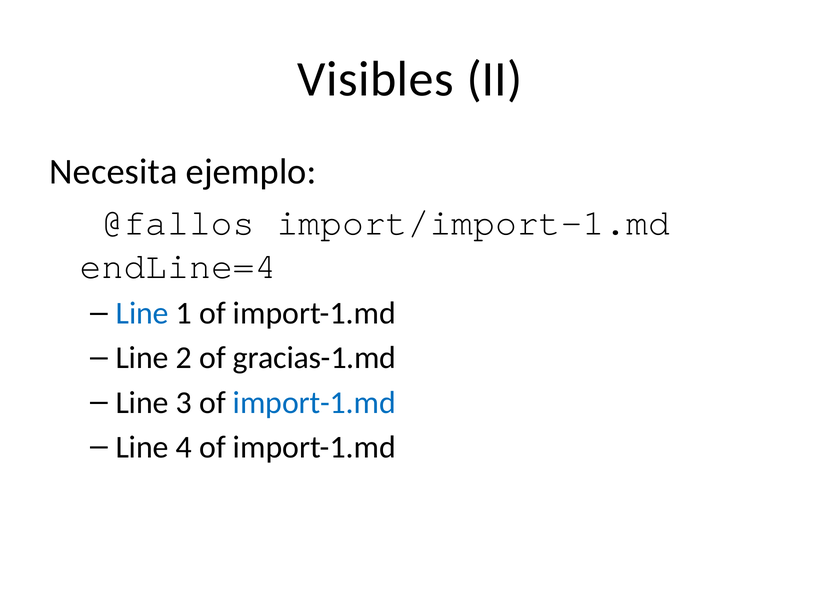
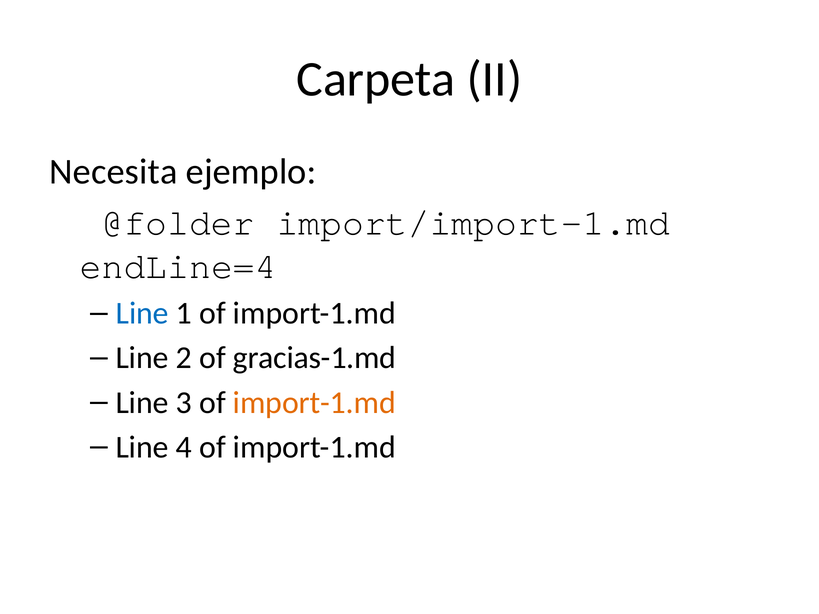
Visibles: Visibles -> Carpeta
@fallos: @fallos -> @folder
import-1.md at (314, 403) colour: blue -> orange
